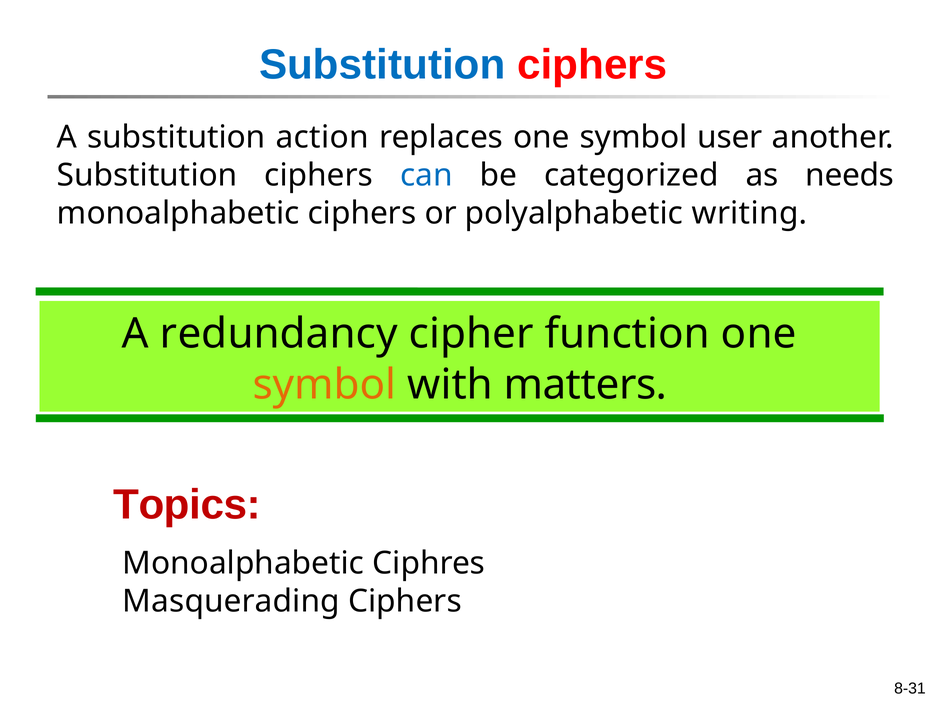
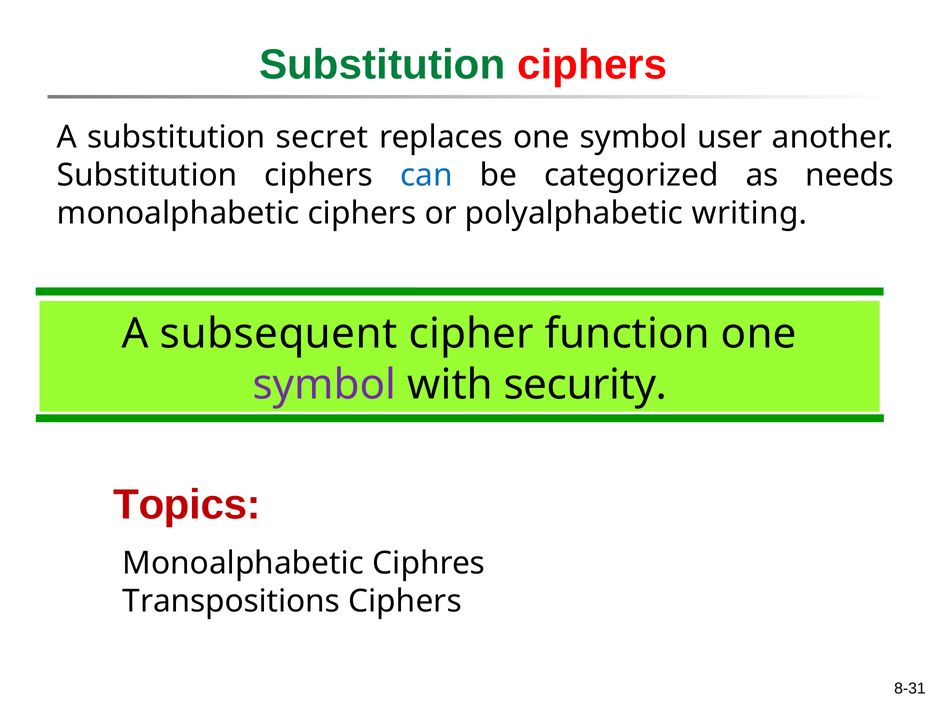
Substitution at (382, 65) colour: blue -> green
action: action -> secret
redundancy: redundancy -> subsequent
symbol at (324, 385) colour: orange -> purple
matters: matters -> security
Masquerading: Masquerading -> Transpositions
